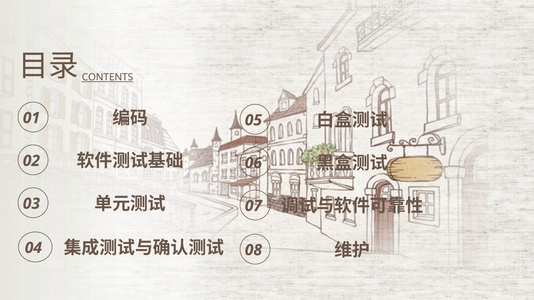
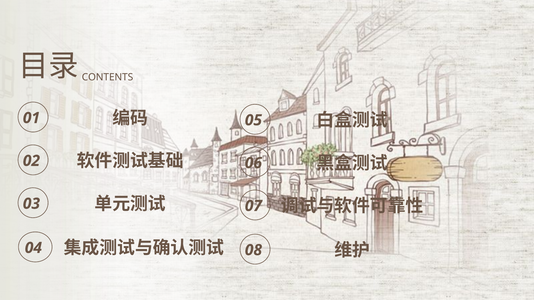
CONTENTS underline: present -> none
